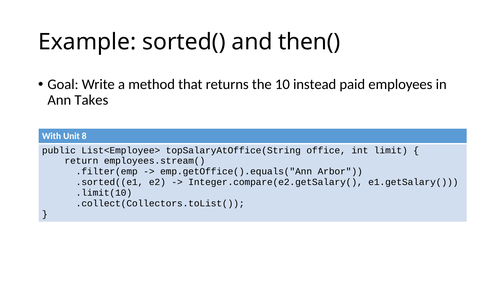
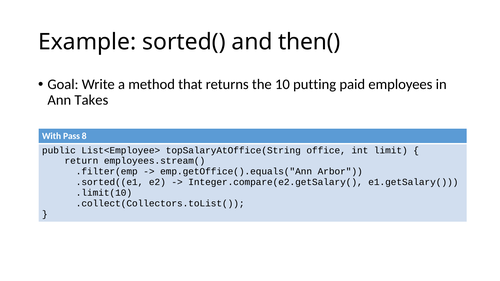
instead: instead -> putting
Unit: Unit -> Pass
